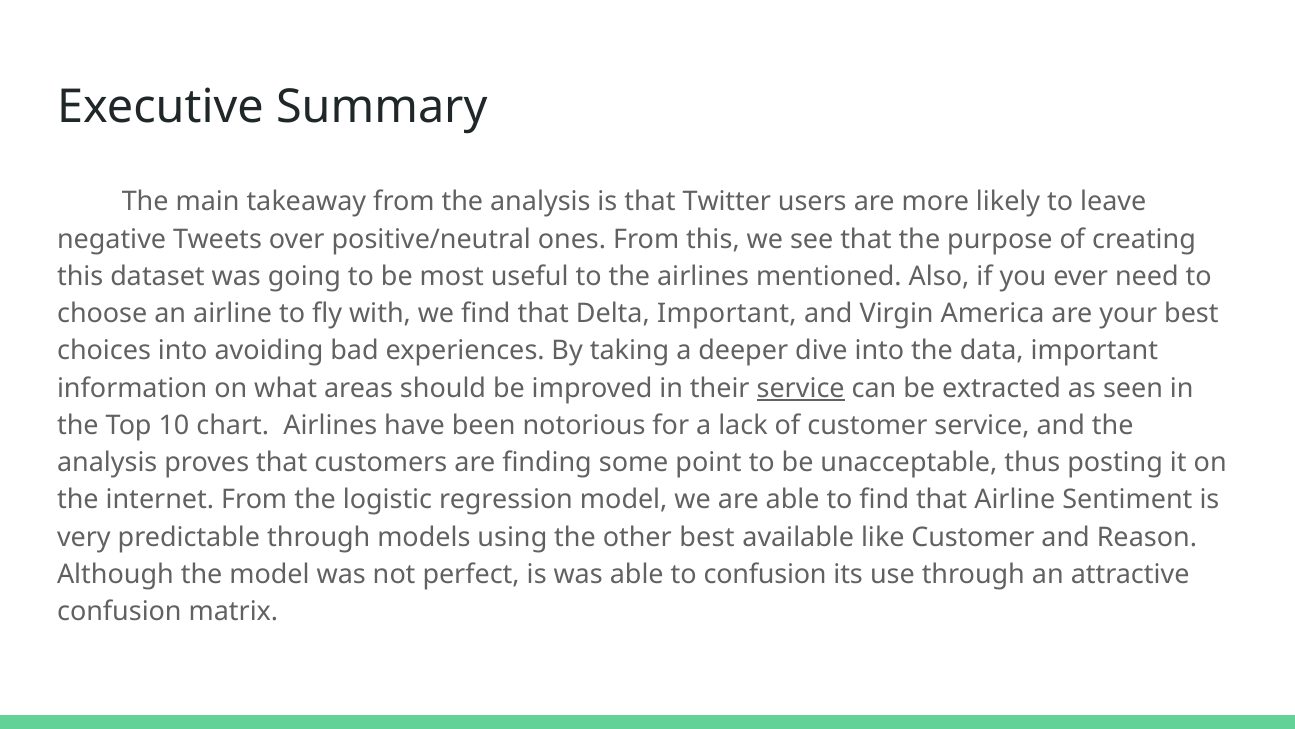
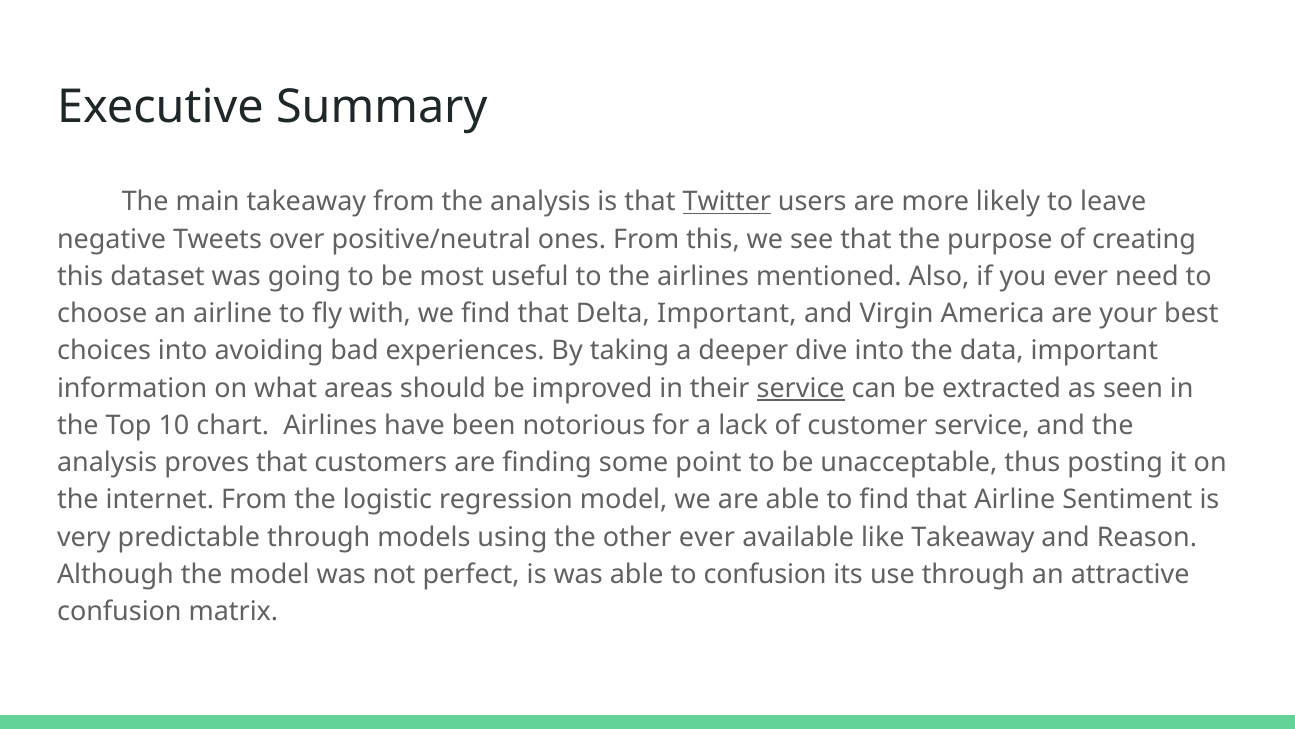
Twitter underline: none -> present
other best: best -> ever
like Customer: Customer -> Takeaway
